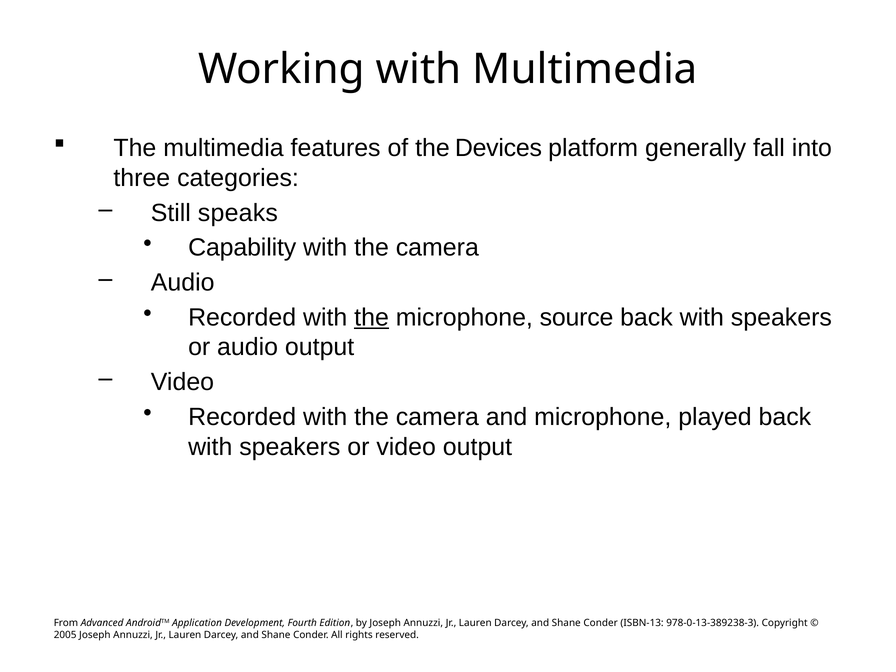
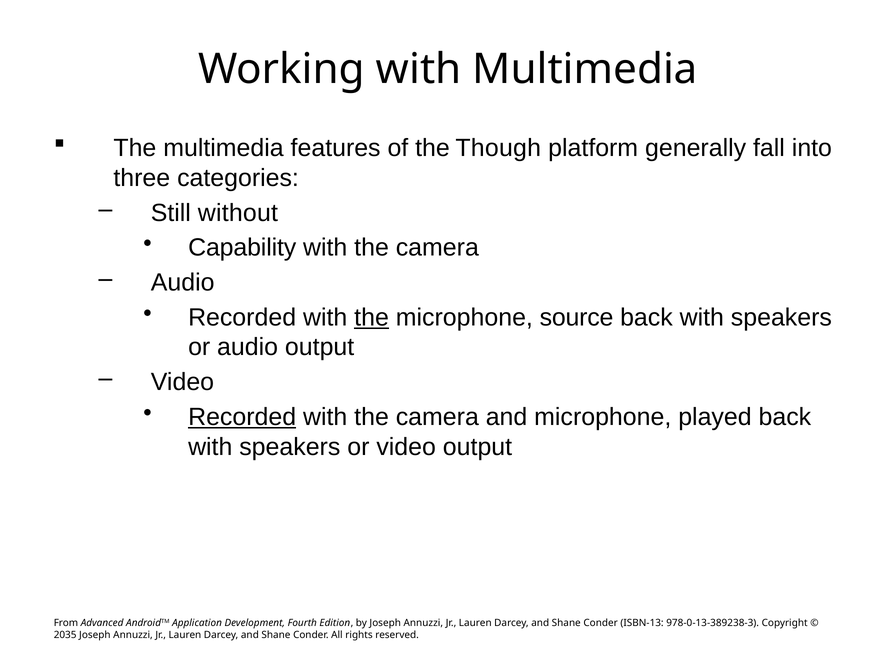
Devices: Devices -> Though
speaks: speaks -> without
Recorded at (242, 417) underline: none -> present
2005: 2005 -> 2035
